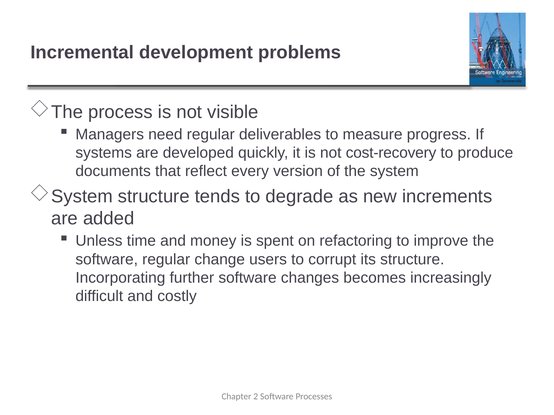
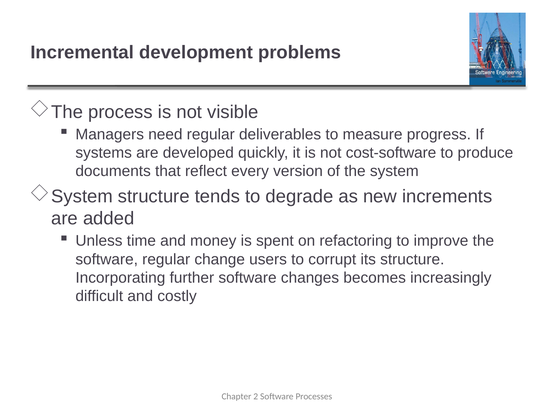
cost-recovery: cost-recovery -> cost-software
